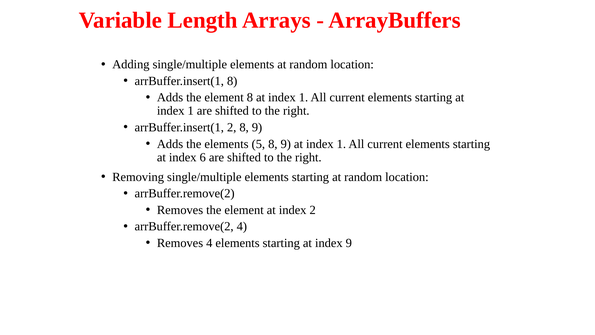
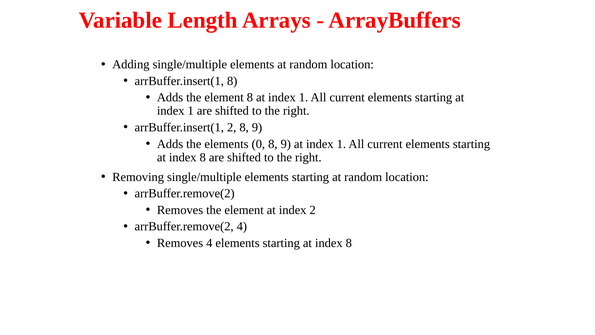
5: 5 -> 0
6 at (203, 157): 6 -> 8
9 at (349, 243): 9 -> 8
